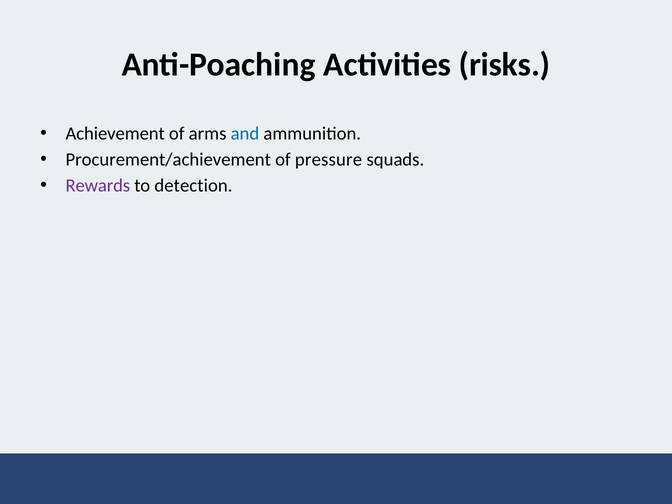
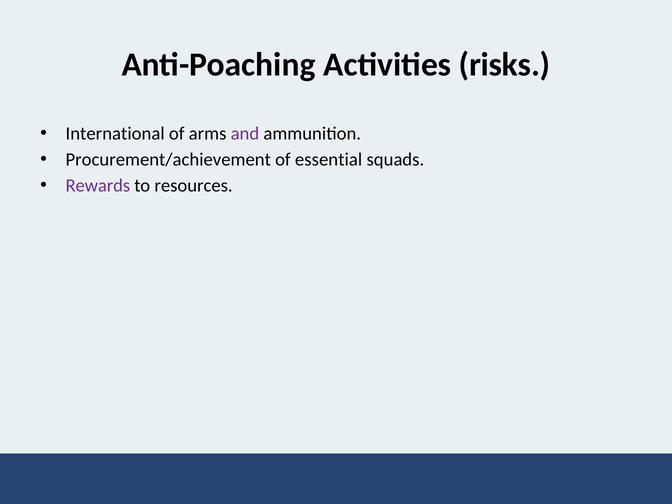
Achievement: Achievement -> International
and colour: blue -> purple
pressure: pressure -> essential
detection: detection -> resources
